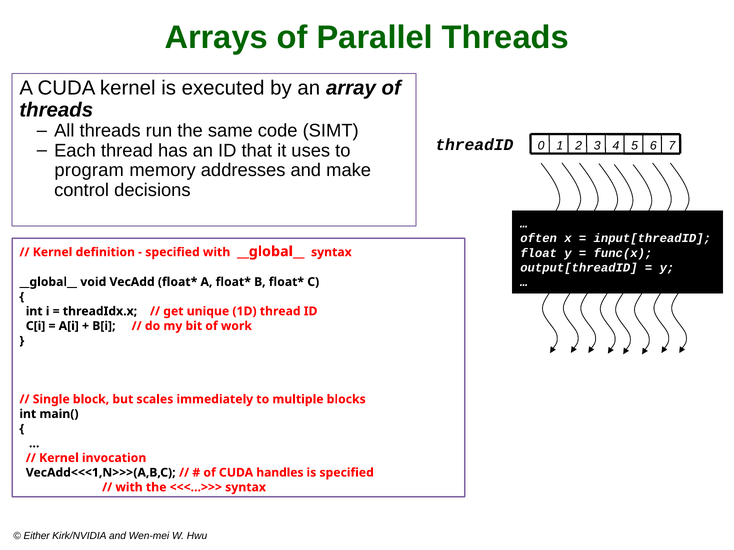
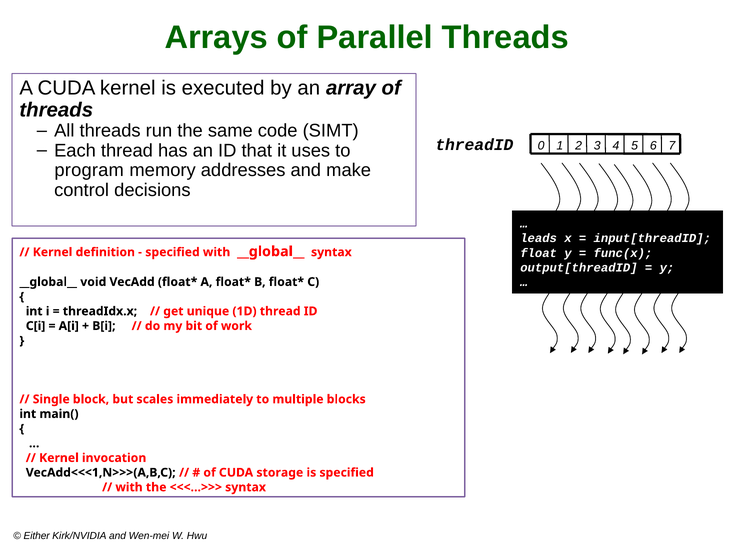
often: often -> leads
handles: handles -> storage
